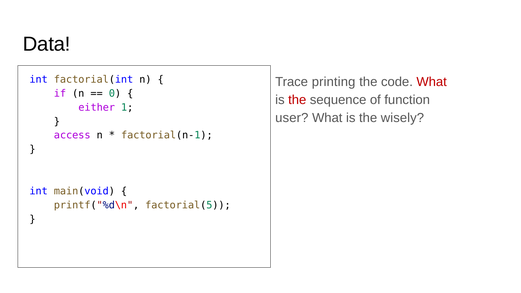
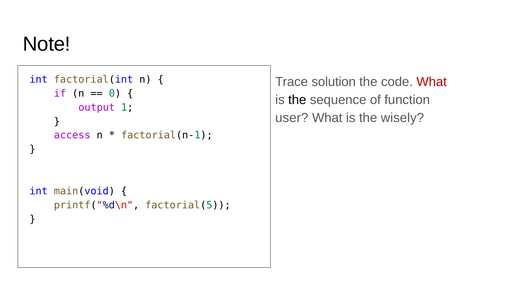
Data: Data -> Note
printing: printing -> solution
the at (297, 100) colour: red -> black
either: either -> output
